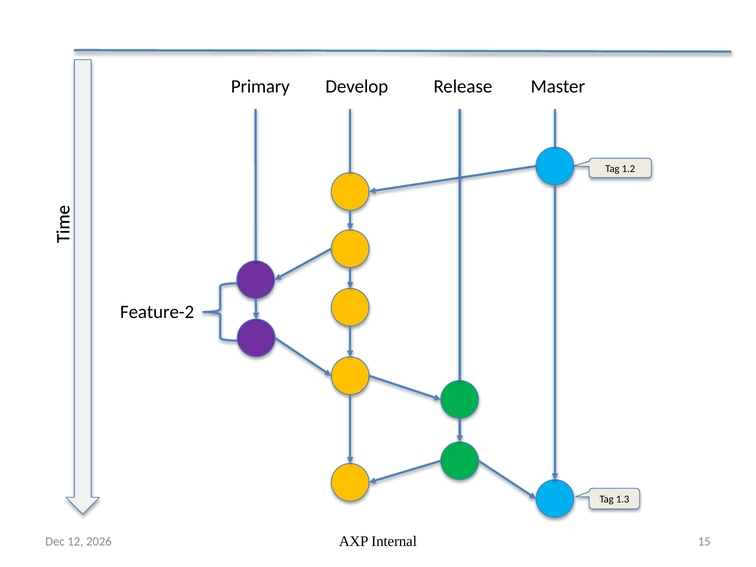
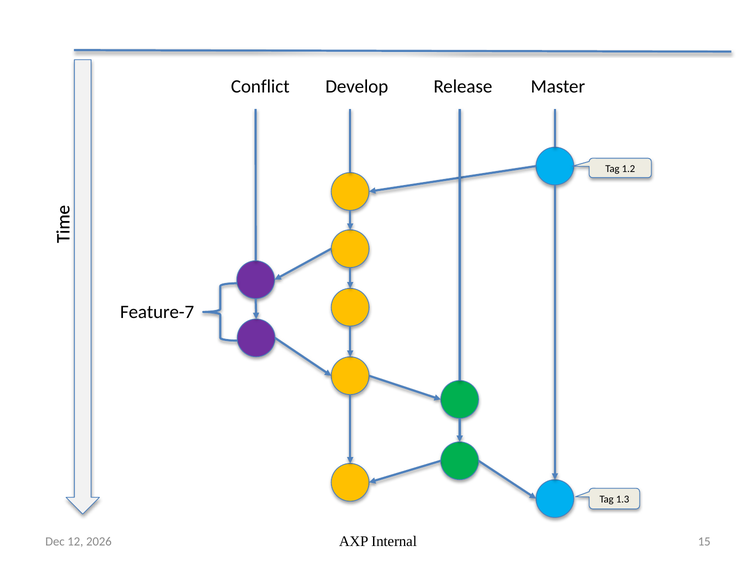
Primary: Primary -> Conflict
Feature-2: Feature-2 -> Feature-7
